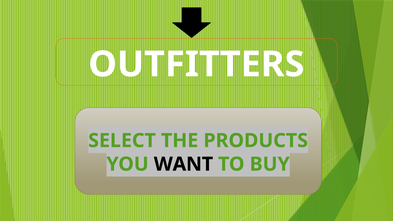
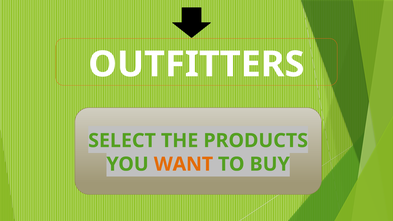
WANT colour: black -> orange
